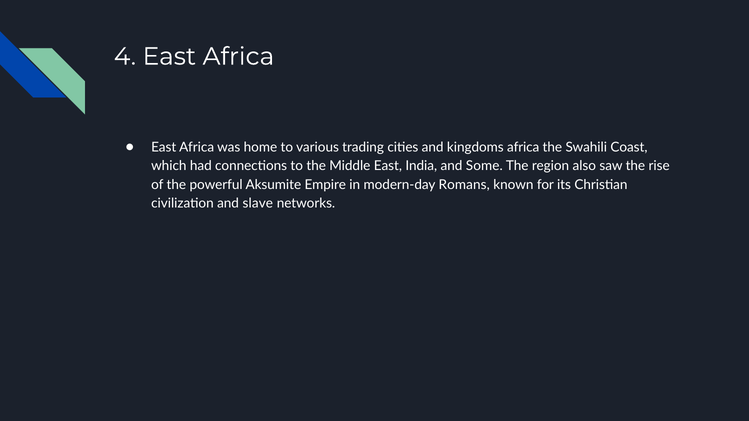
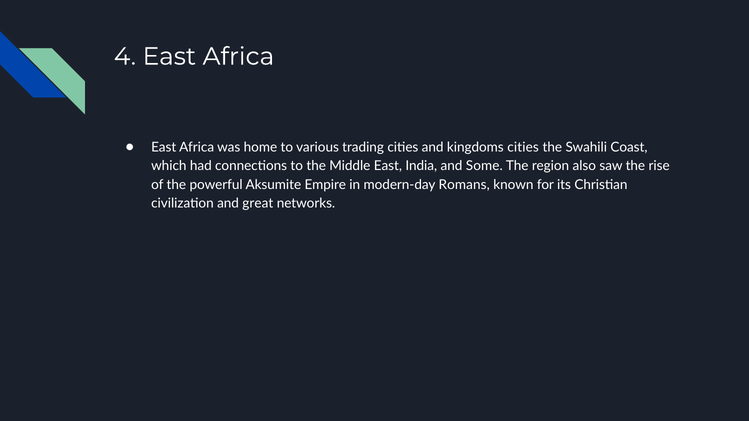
kingdoms africa: africa -> cities
slave: slave -> great
